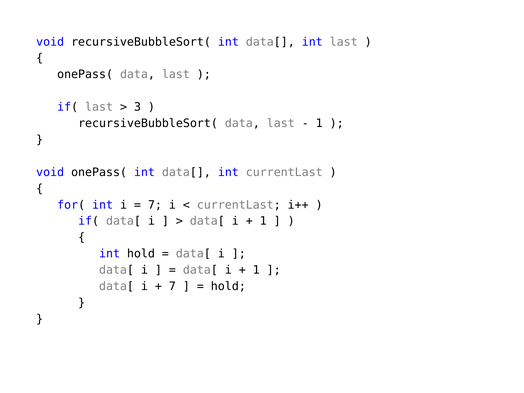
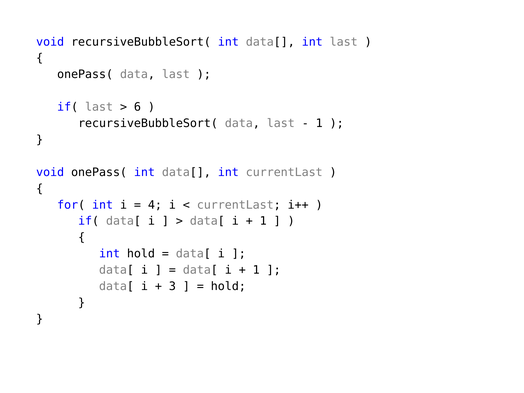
3: 3 -> 6
7 at (155, 205): 7 -> 4
7 at (172, 286): 7 -> 3
